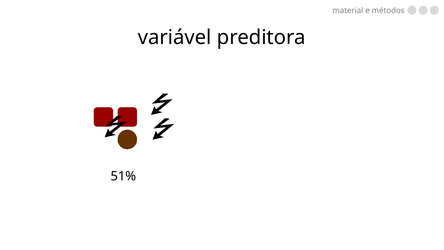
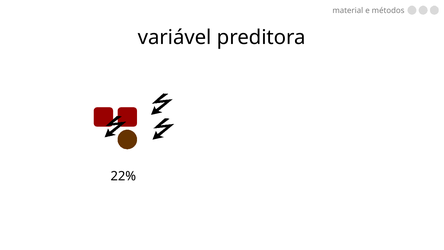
51%: 51% -> 22%
